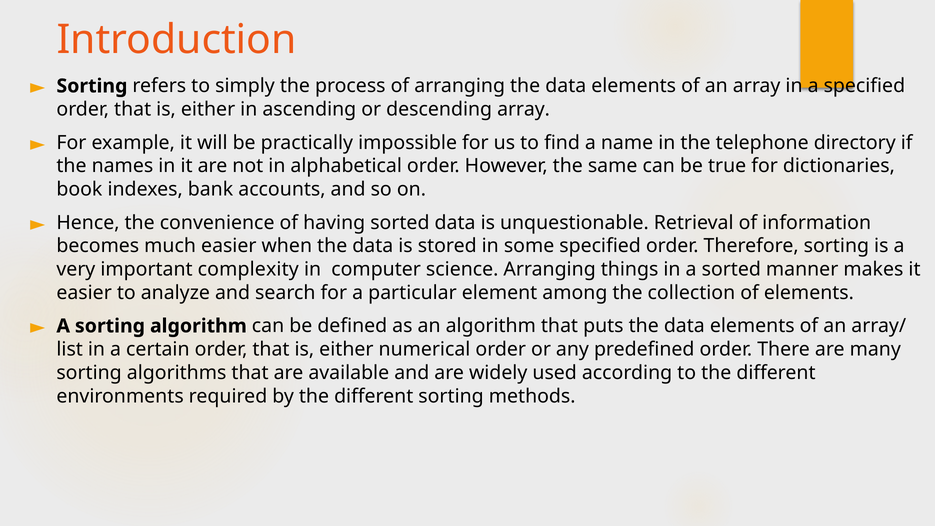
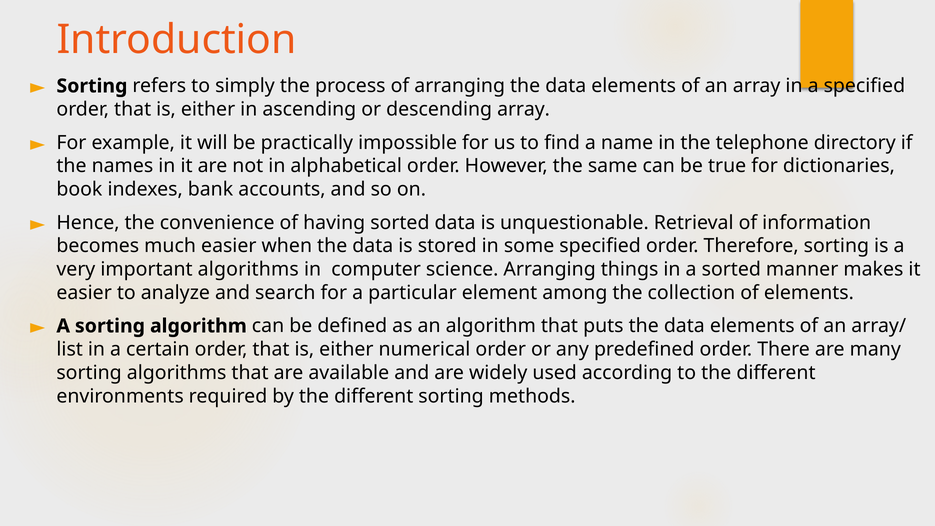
important complexity: complexity -> algorithms
